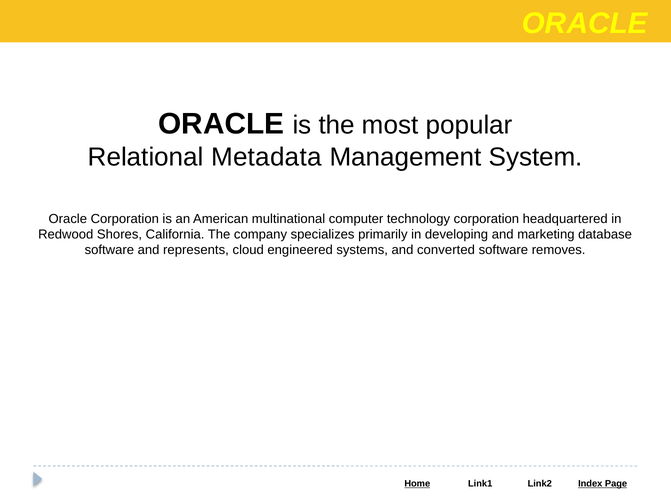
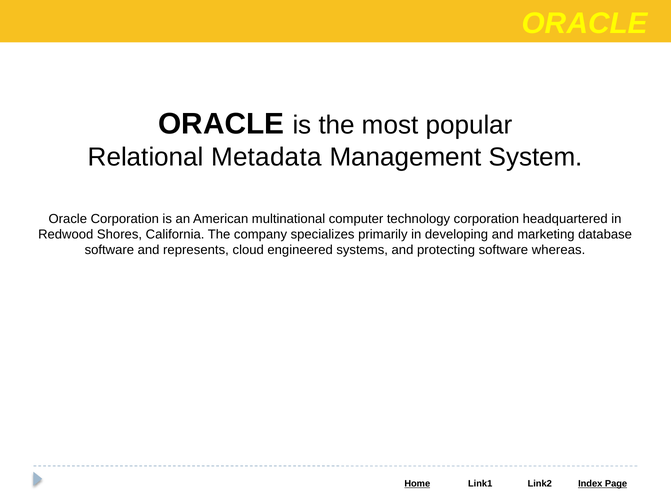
converted: converted -> protecting
removes: removes -> whereas
